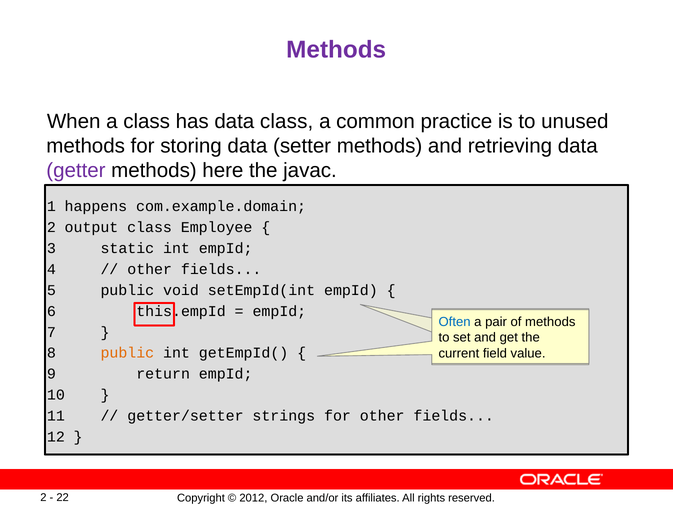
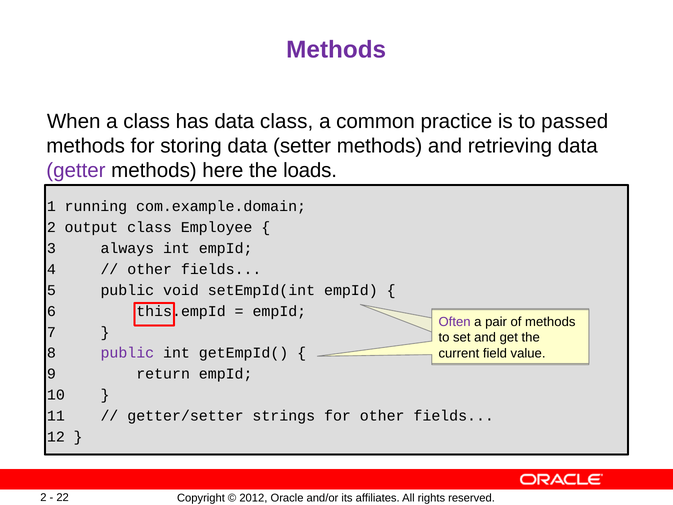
unused: unused -> passed
javac: javac -> loads
happens: happens -> running
static: static -> always
Often colour: blue -> purple
public at (127, 353) colour: orange -> purple
